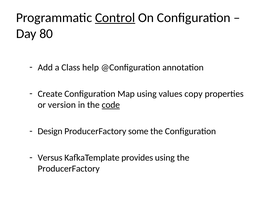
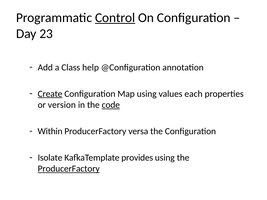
80: 80 -> 23
Create underline: none -> present
copy: copy -> each
Design: Design -> Within
some: some -> versa
Versus: Versus -> Isolate
ProducerFactory at (69, 169) underline: none -> present
